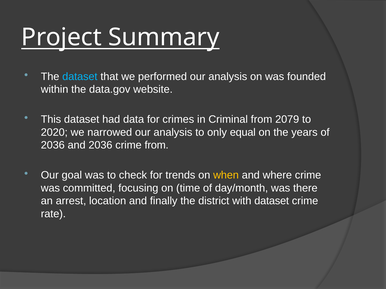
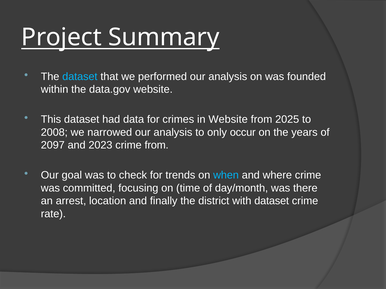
in Criminal: Criminal -> Website
2079: 2079 -> 2025
2020: 2020 -> 2008
equal: equal -> occur
2036 at (53, 145): 2036 -> 2097
and 2036: 2036 -> 2023
when colour: yellow -> light blue
